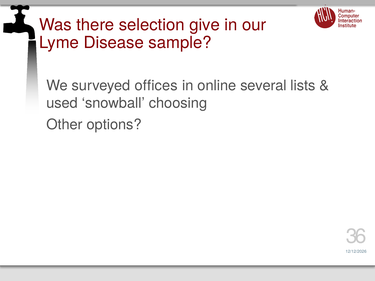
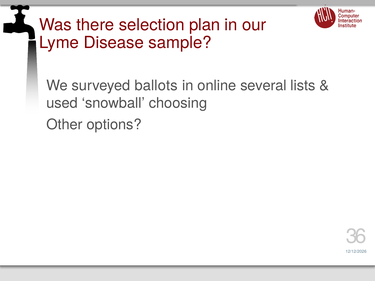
give: give -> plan
offices: offices -> ballots
